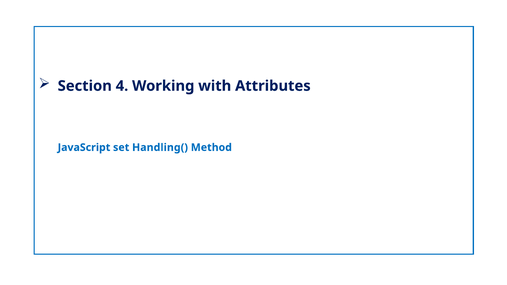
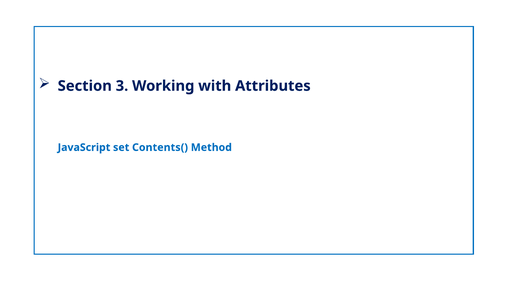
4: 4 -> 3
Handling(: Handling( -> Contents(
